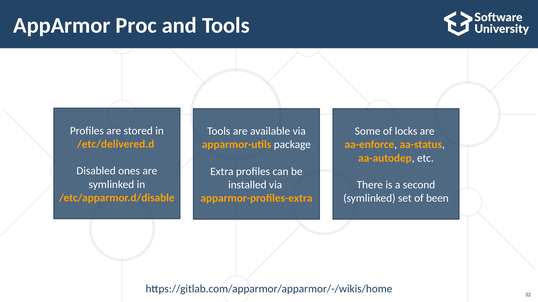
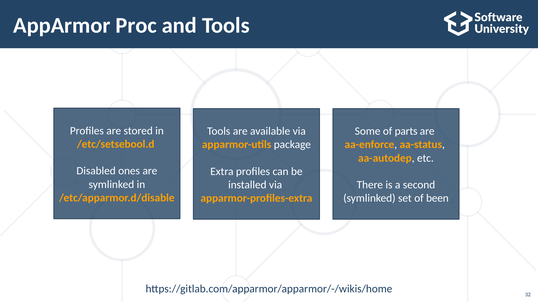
locks: locks -> parts
/etc/delivered.d: /etc/delivered.d -> /etc/setsebool.d
